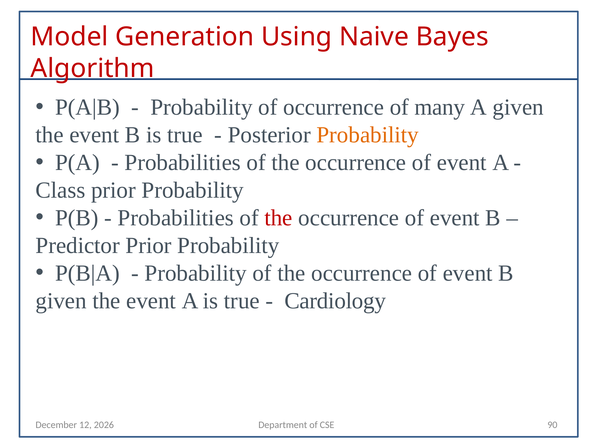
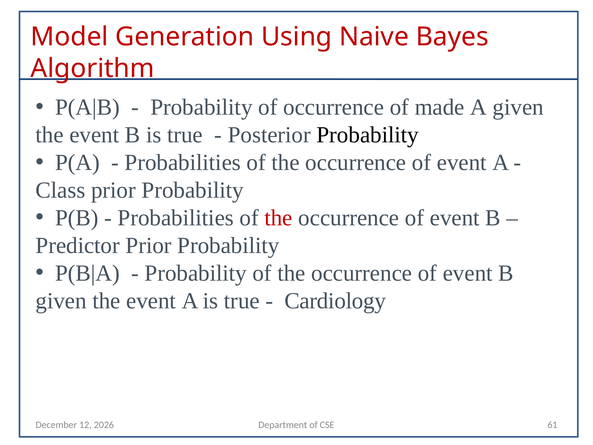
many: many -> made
Probability at (368, 135) colour: orange -> black
90: 90 -> 61
